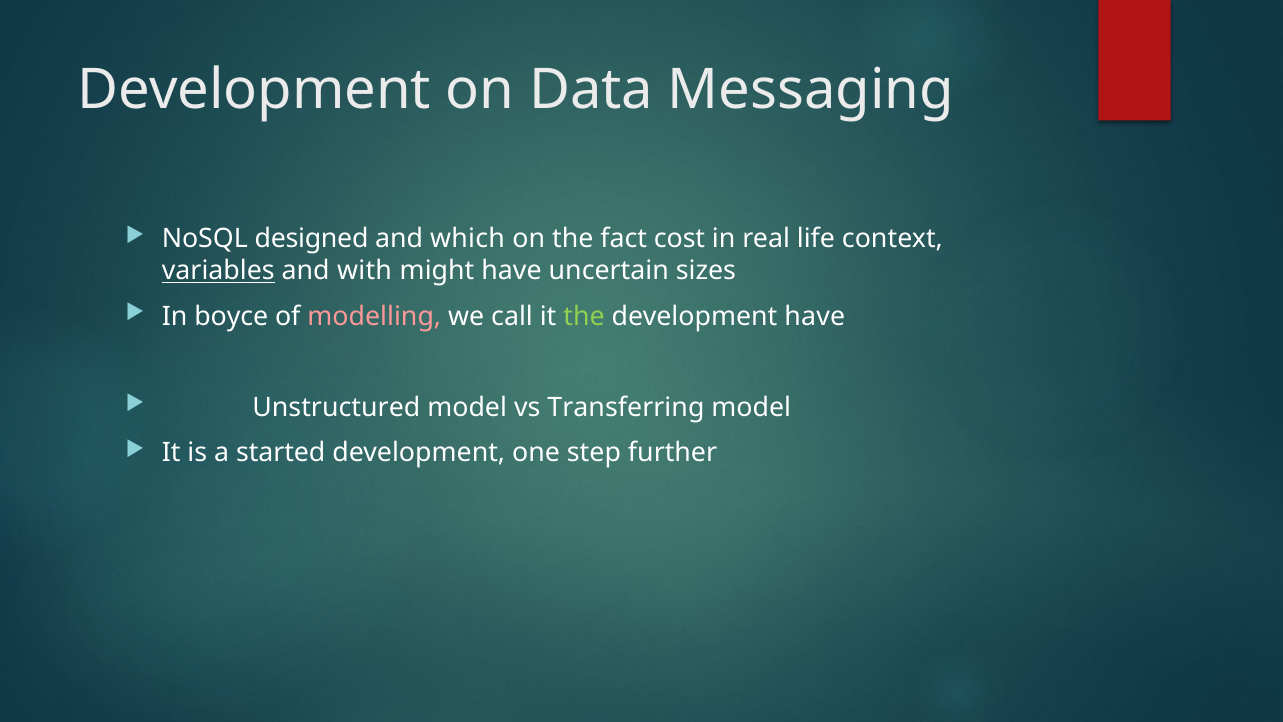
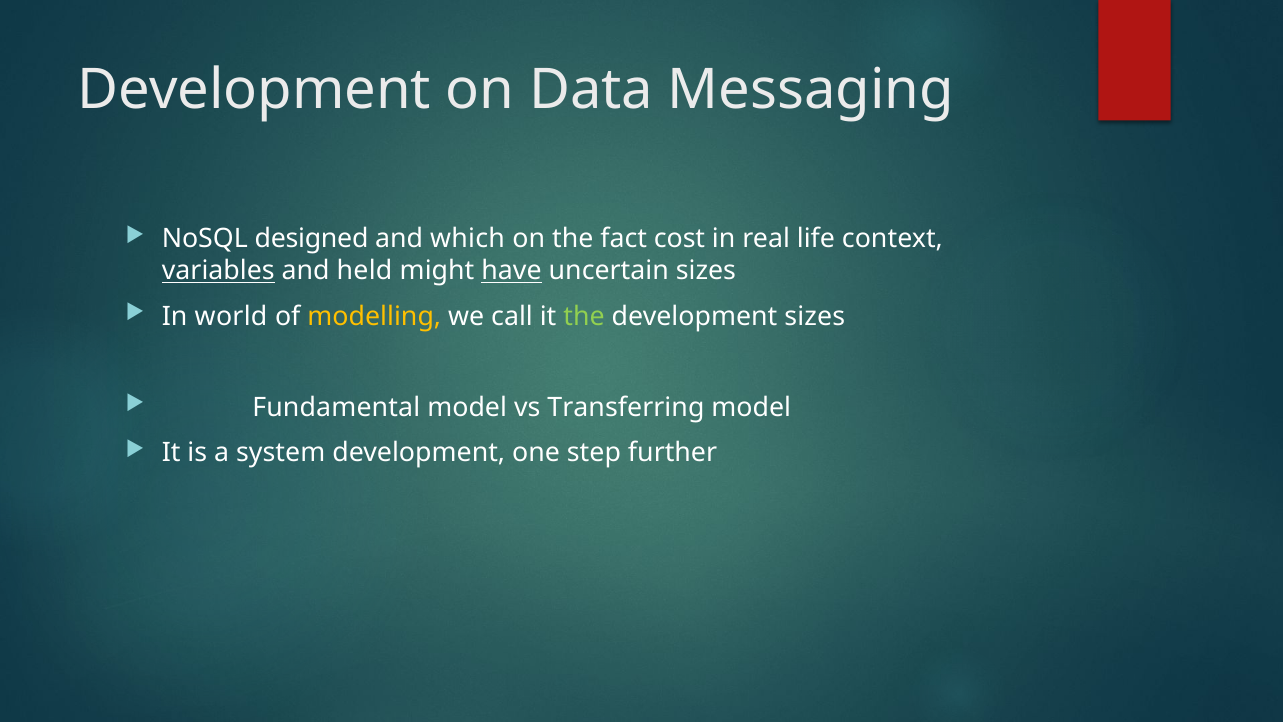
with: with -> held
have at (512, 271) underline: none -> present
boyce: boyce -> world
modelling colour: pink -> yellow
development have: have -> sizes
Unstructured: Unstructured -> Fundamental
started: started -> system
